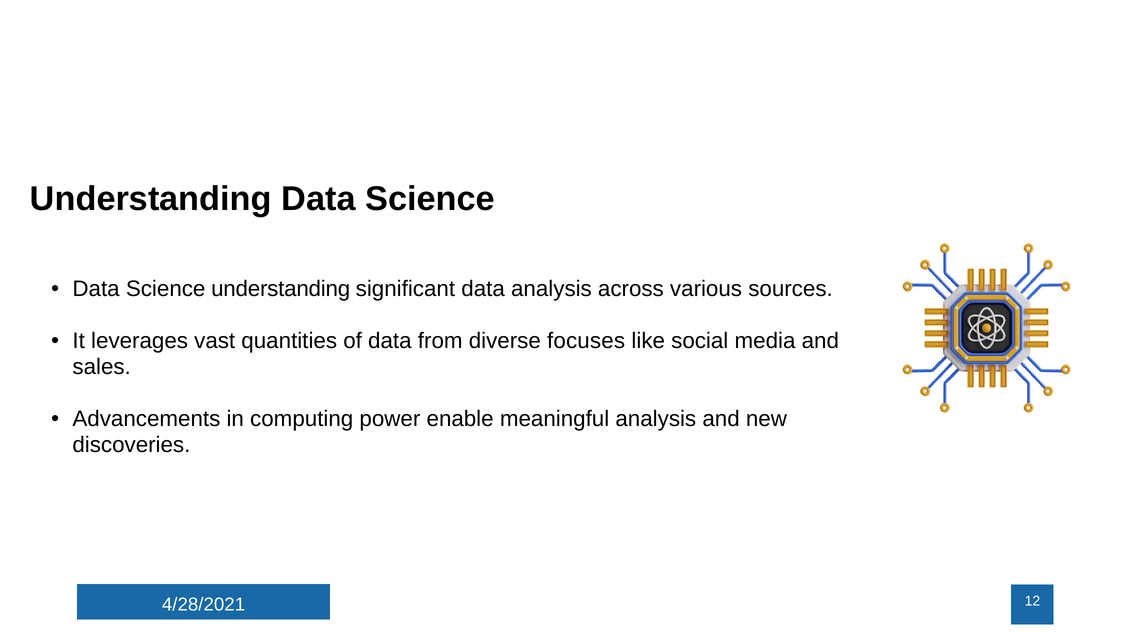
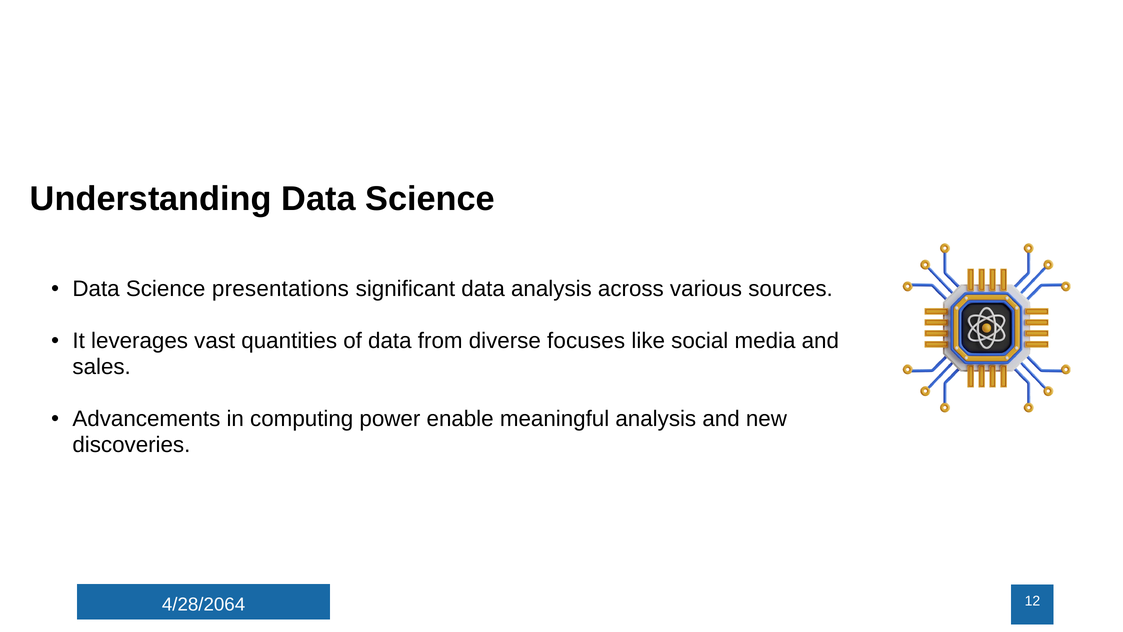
Science understanding: understanding -> presentations
4/28/2021: 4/28/2021 -> 4/28/2064
